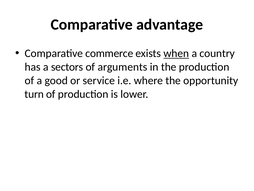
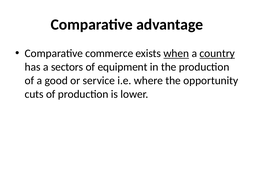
country underline: none -> present
arguments: arguments -> equipment
turn: turn -> cuts
